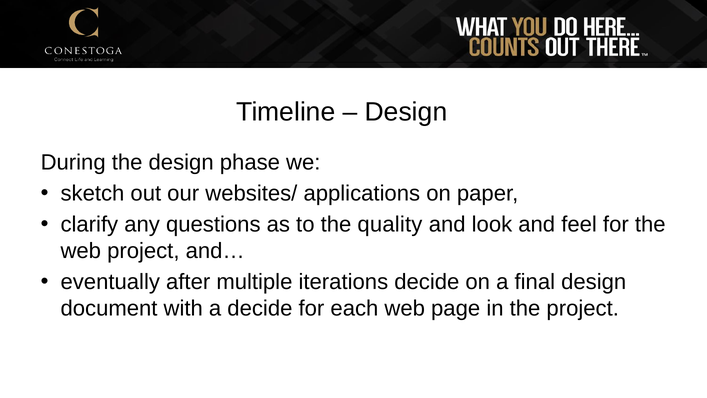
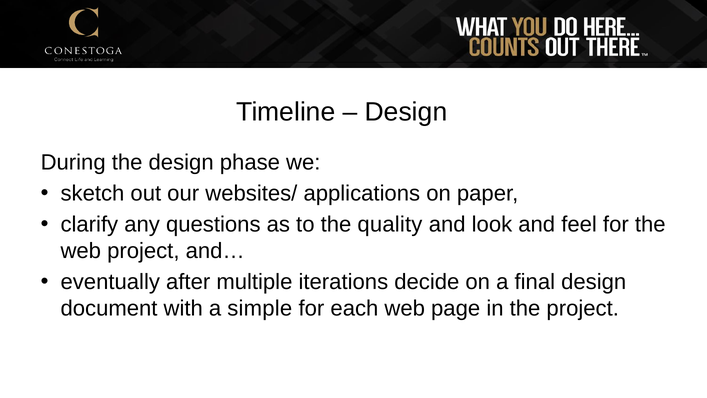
a decide: decide -> simple
